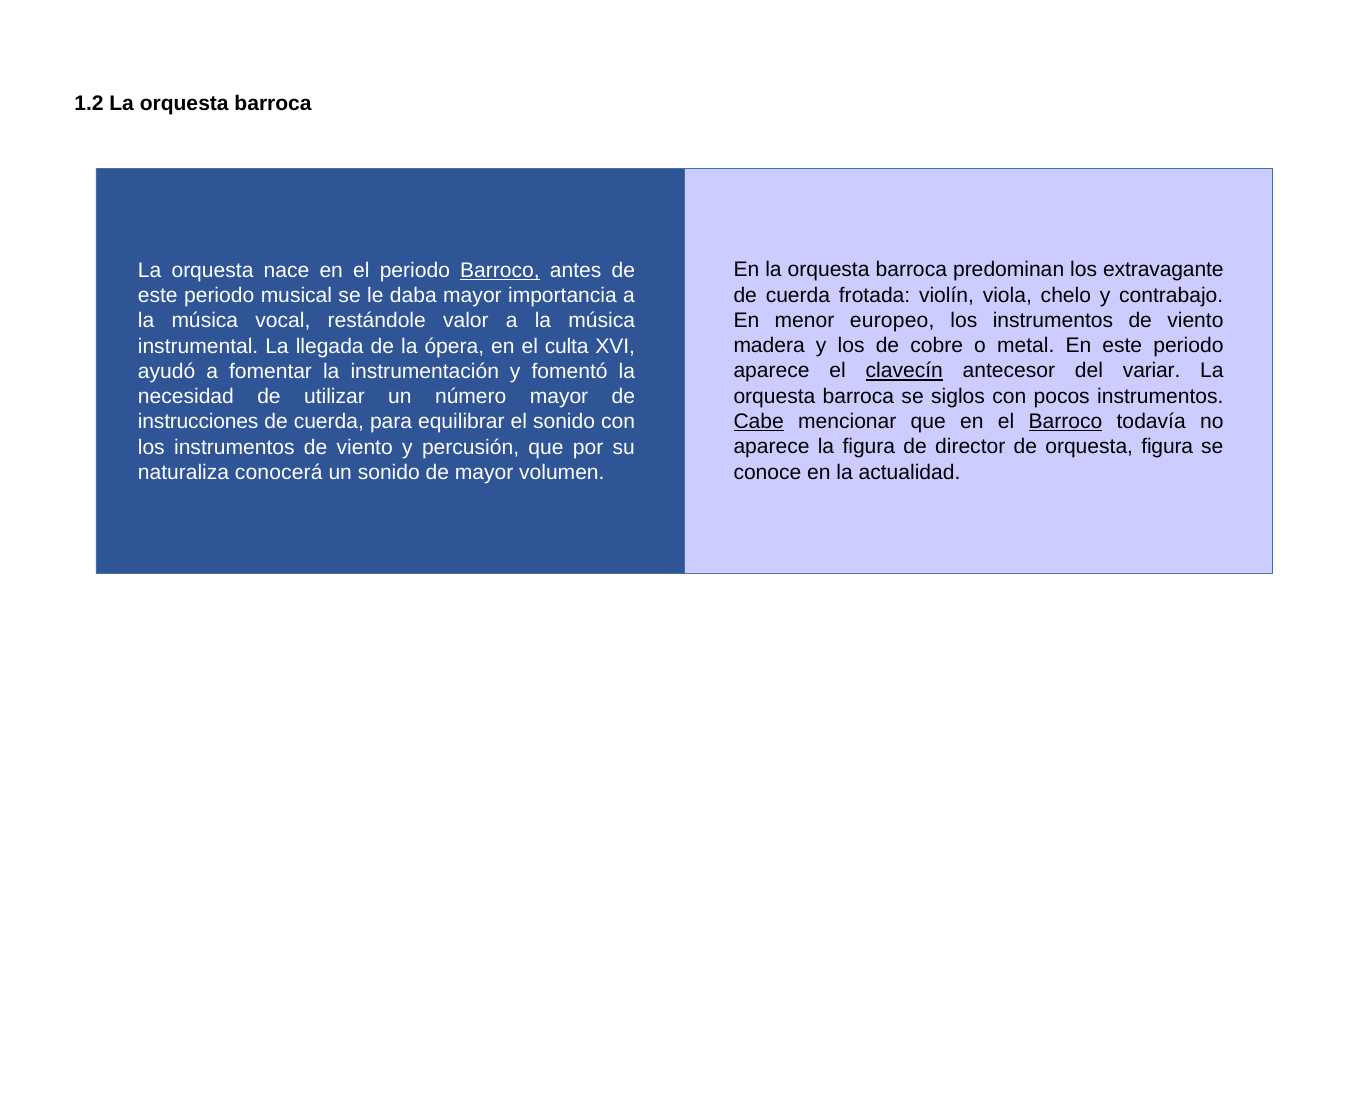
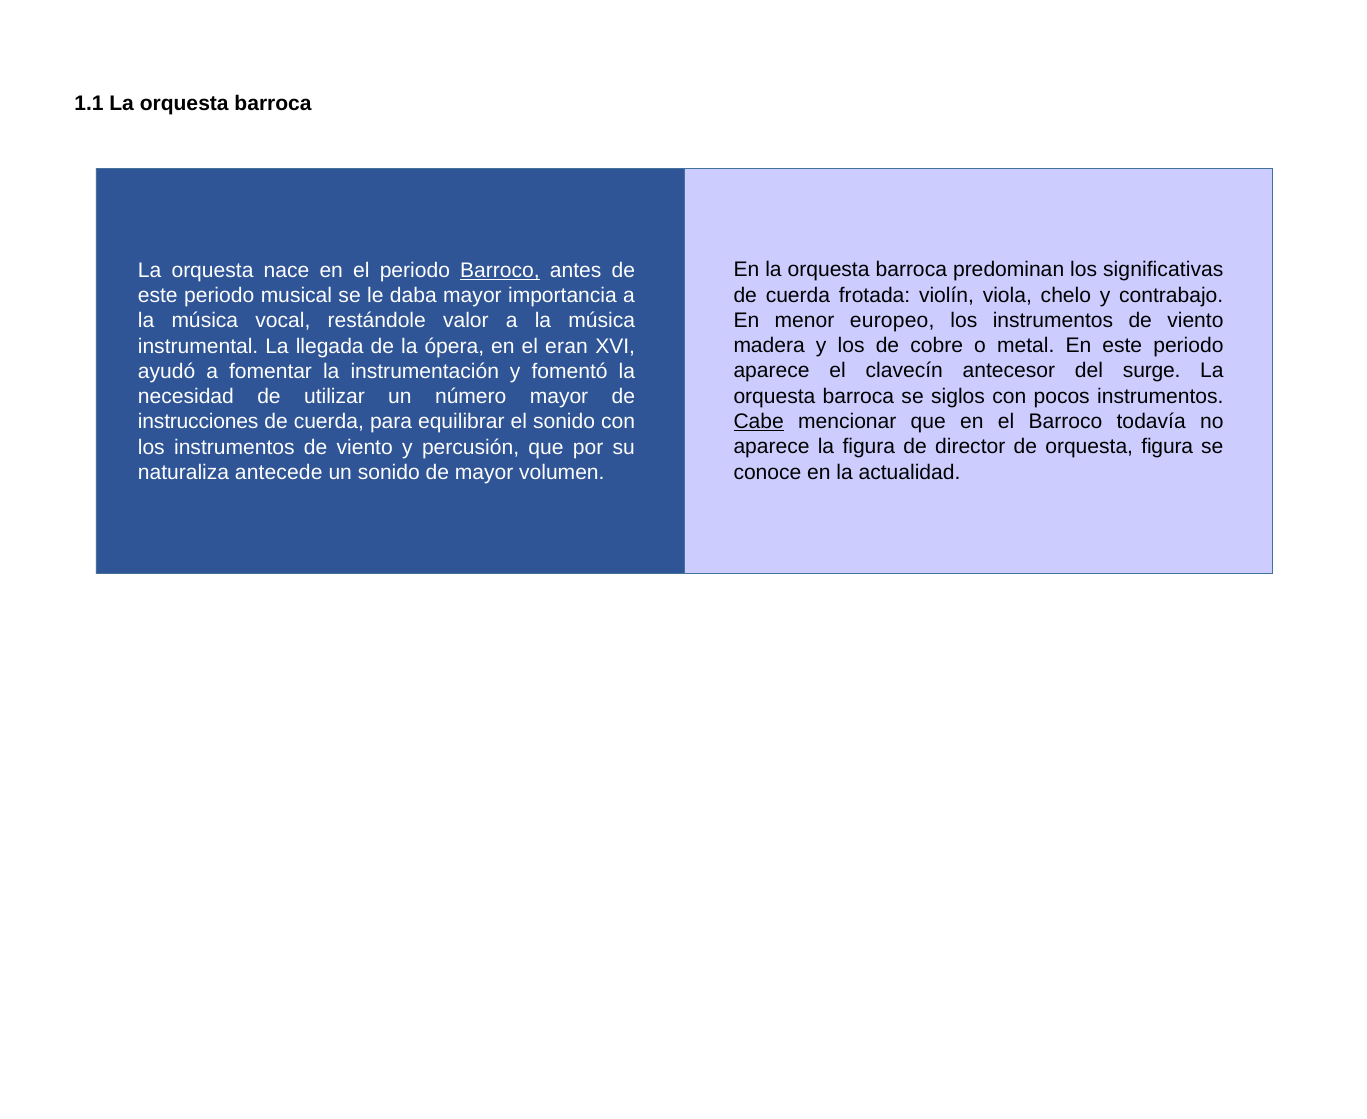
1.2: 1.2 -> 1.1
extravagante: extravagante -> significativas
culta: culta -> eran
clavecín underline: present -> none
variar: variar -> surge
Barroco at (1065, 421) underline: present -> none
conocerá: conocerá -> antecede
